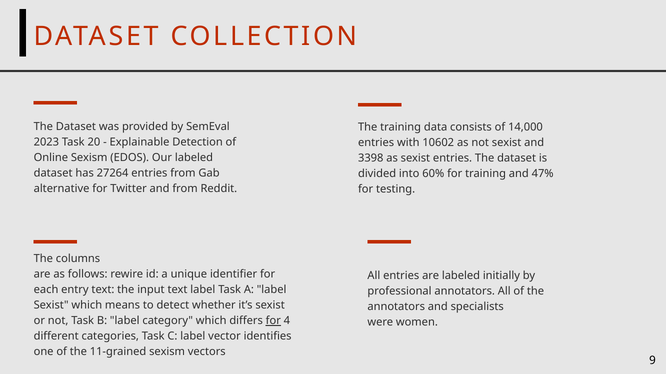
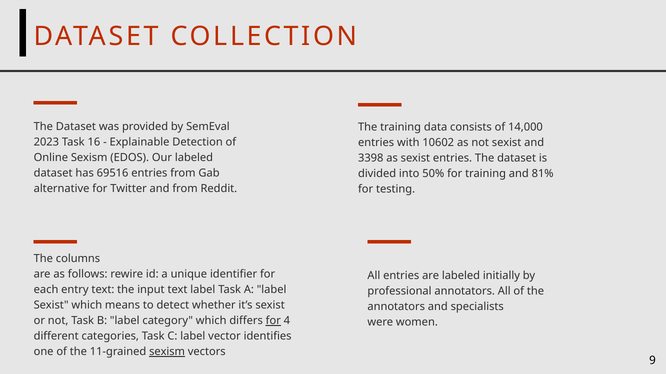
20: 20 -> 16
27264: 27264 -> 69516
60%: 60% -> 50%
47%: 47% -> 81%
sexism at (167, 352) underline: none -> present
